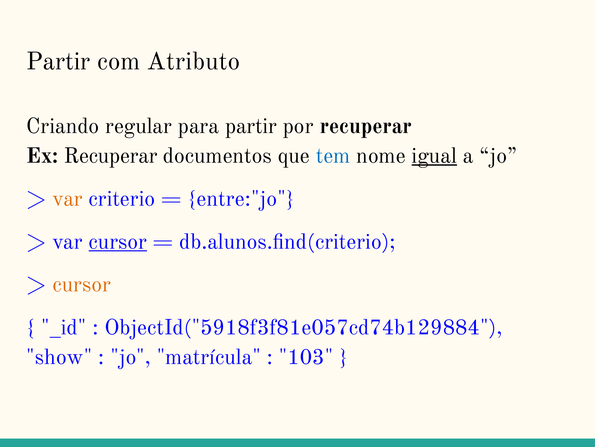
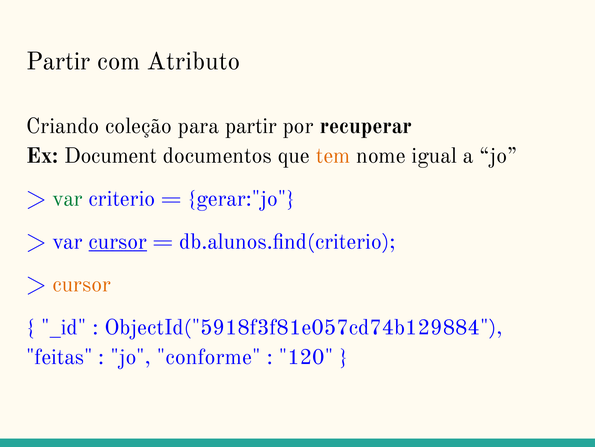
regular: regular -> coleção
Ex Recuperar: Recuperar -> Document
tem colour: blue -> orange
igual underline: present -> none
var at (68, 198) colour: orange -> green
entre:"jo: entre:"jo -> gerar:"jo
show: show -> feitas
matrícula: matrícula -> conforme
103: 103 -> 120
